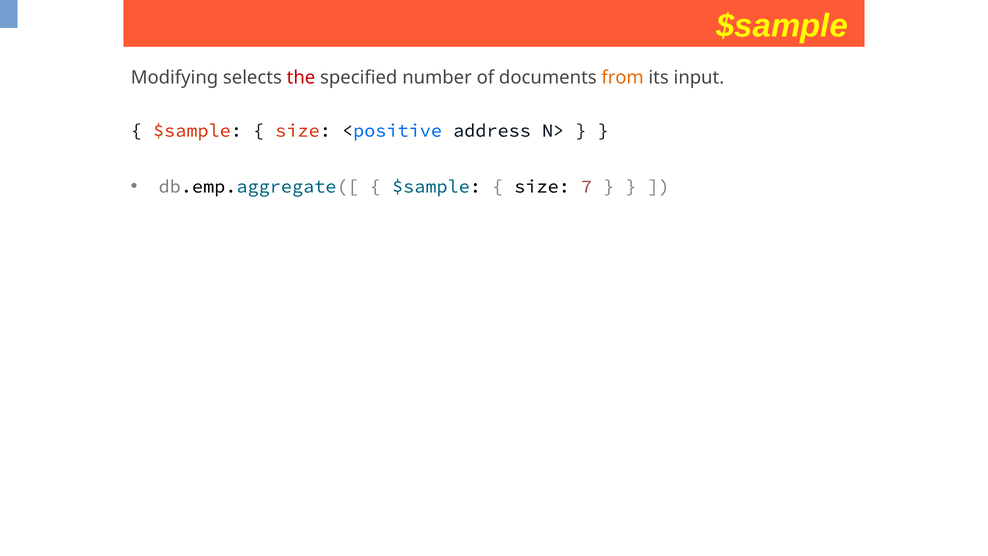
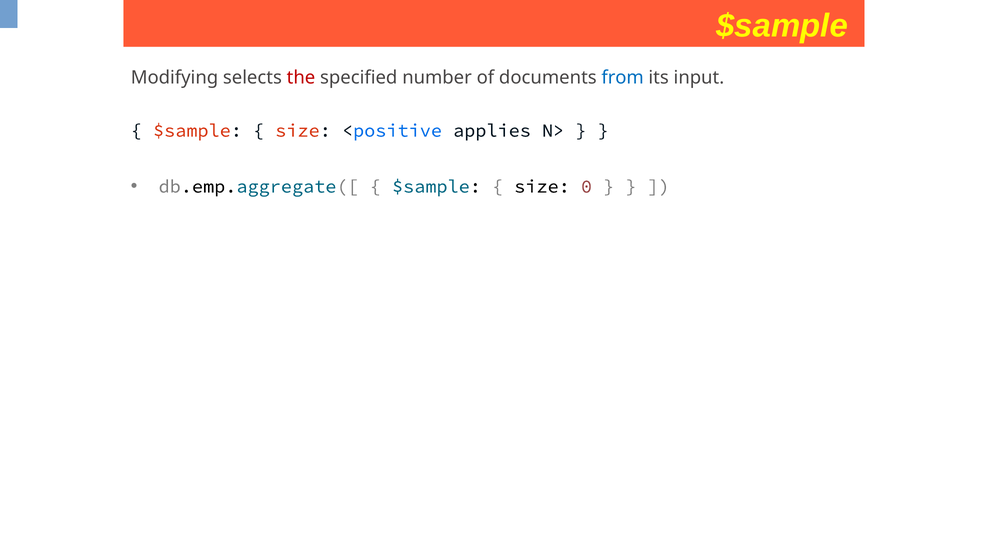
from colour: orange -> blue
address: address -> applies
7: 7 -> 0
